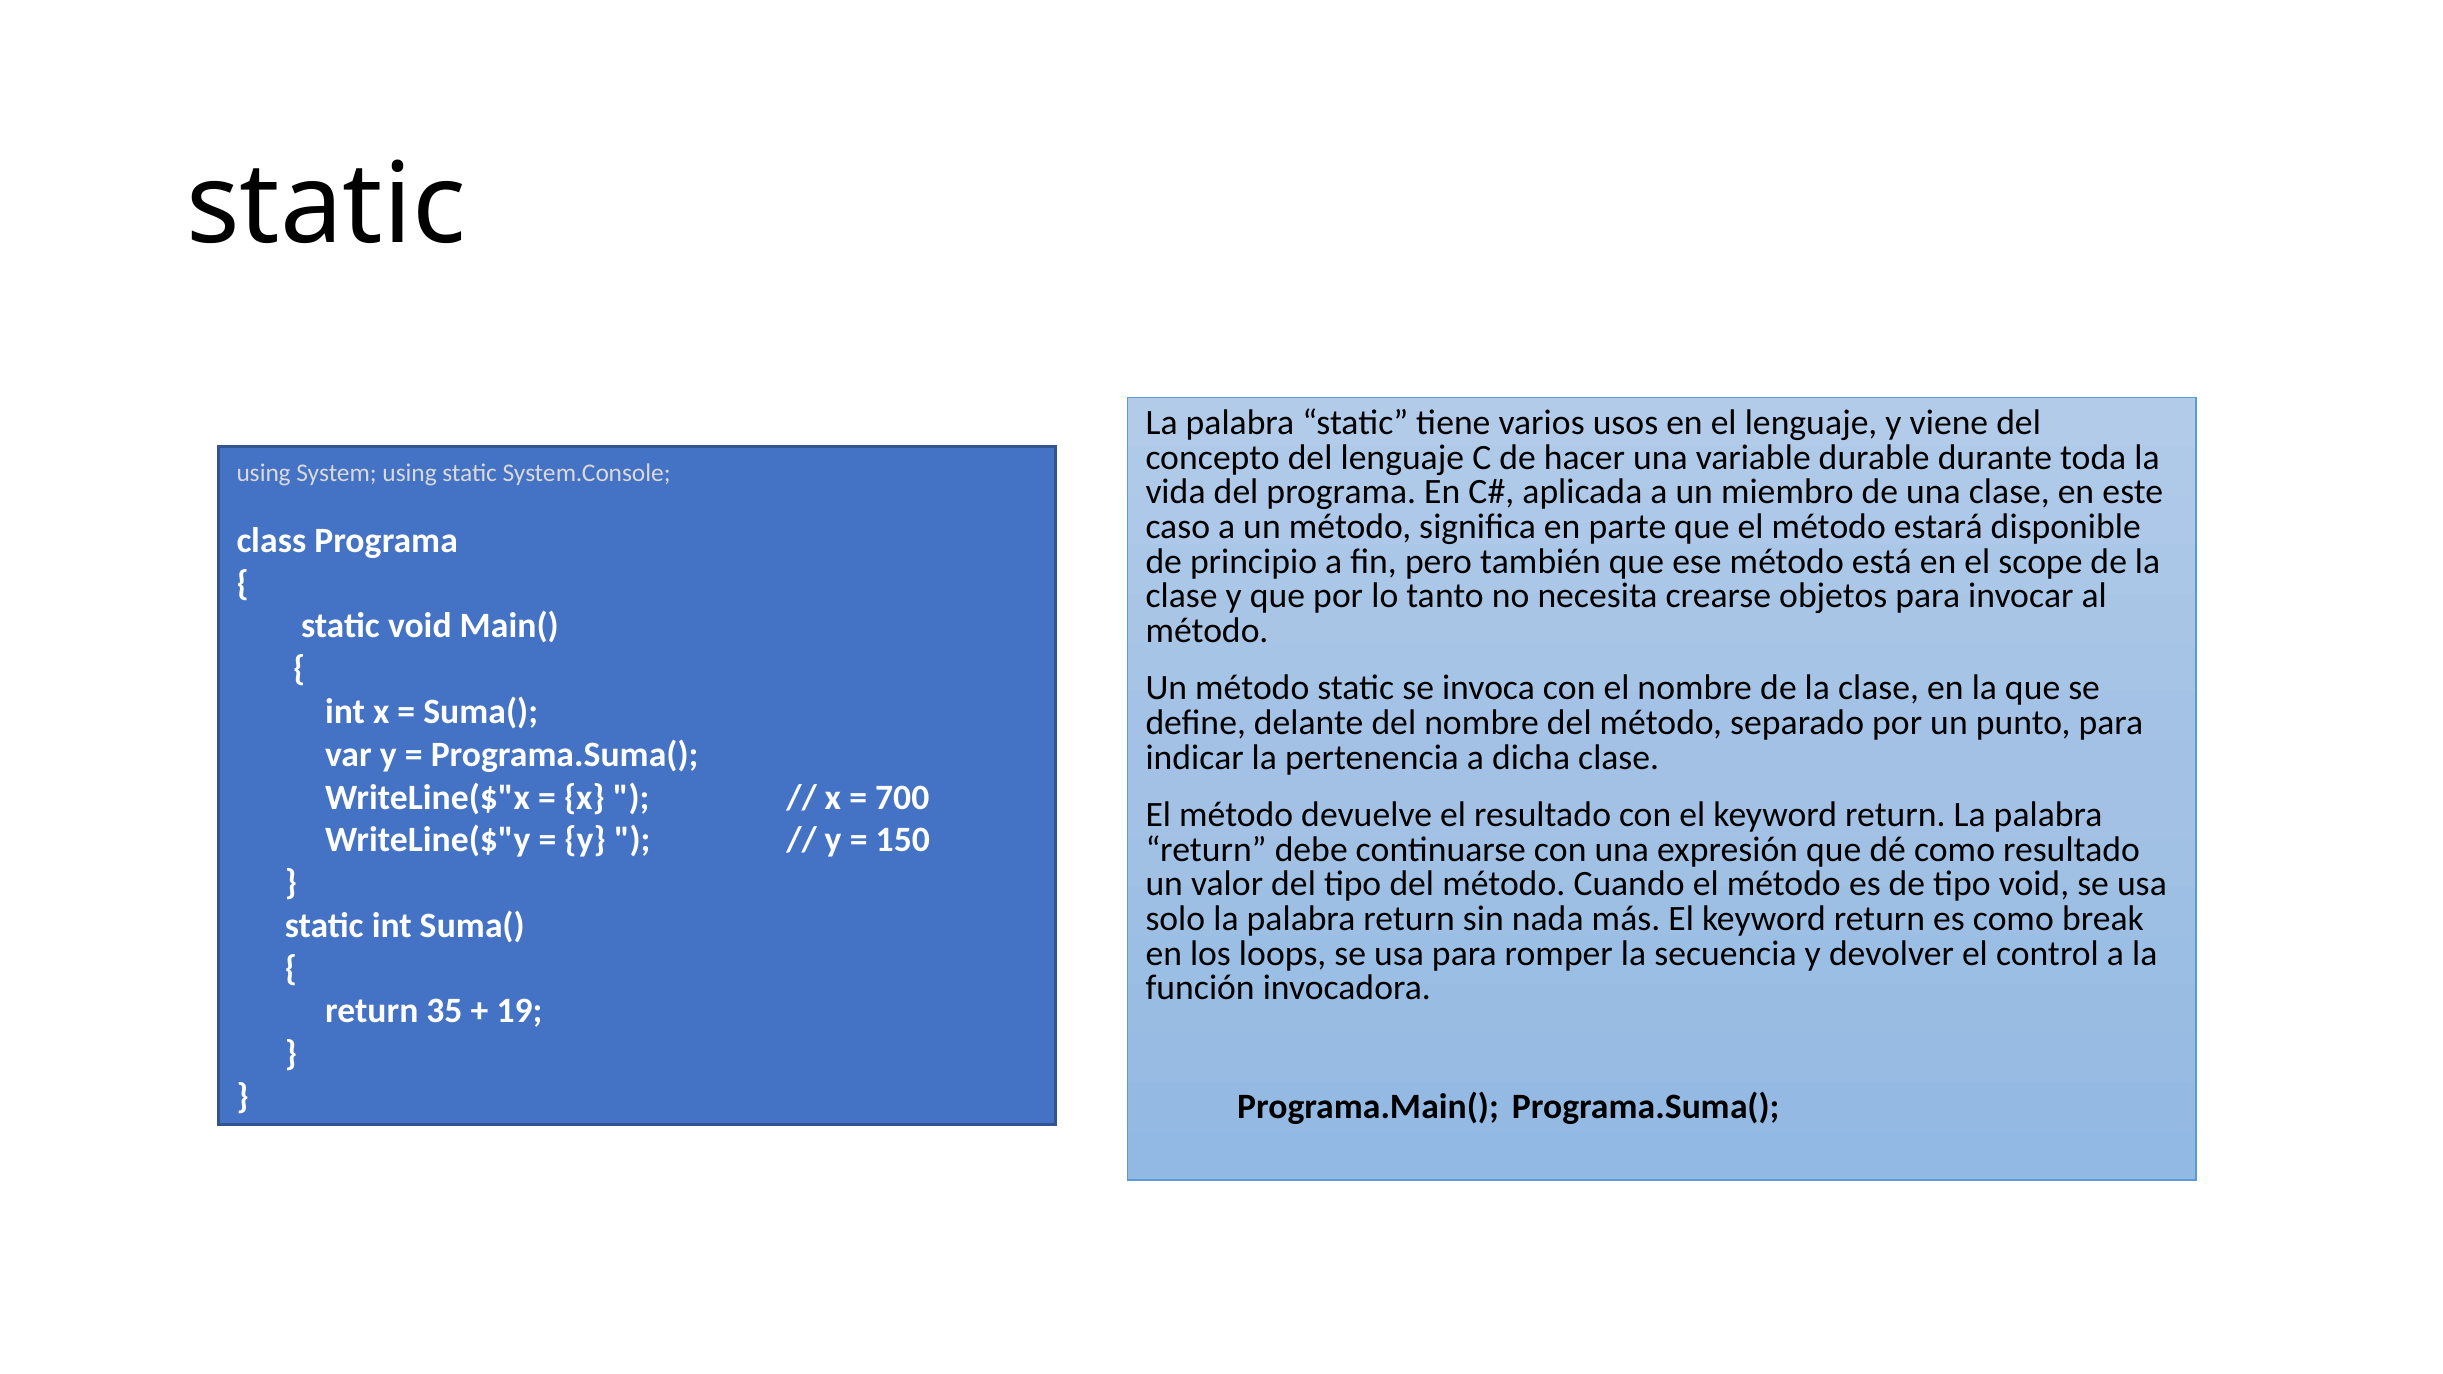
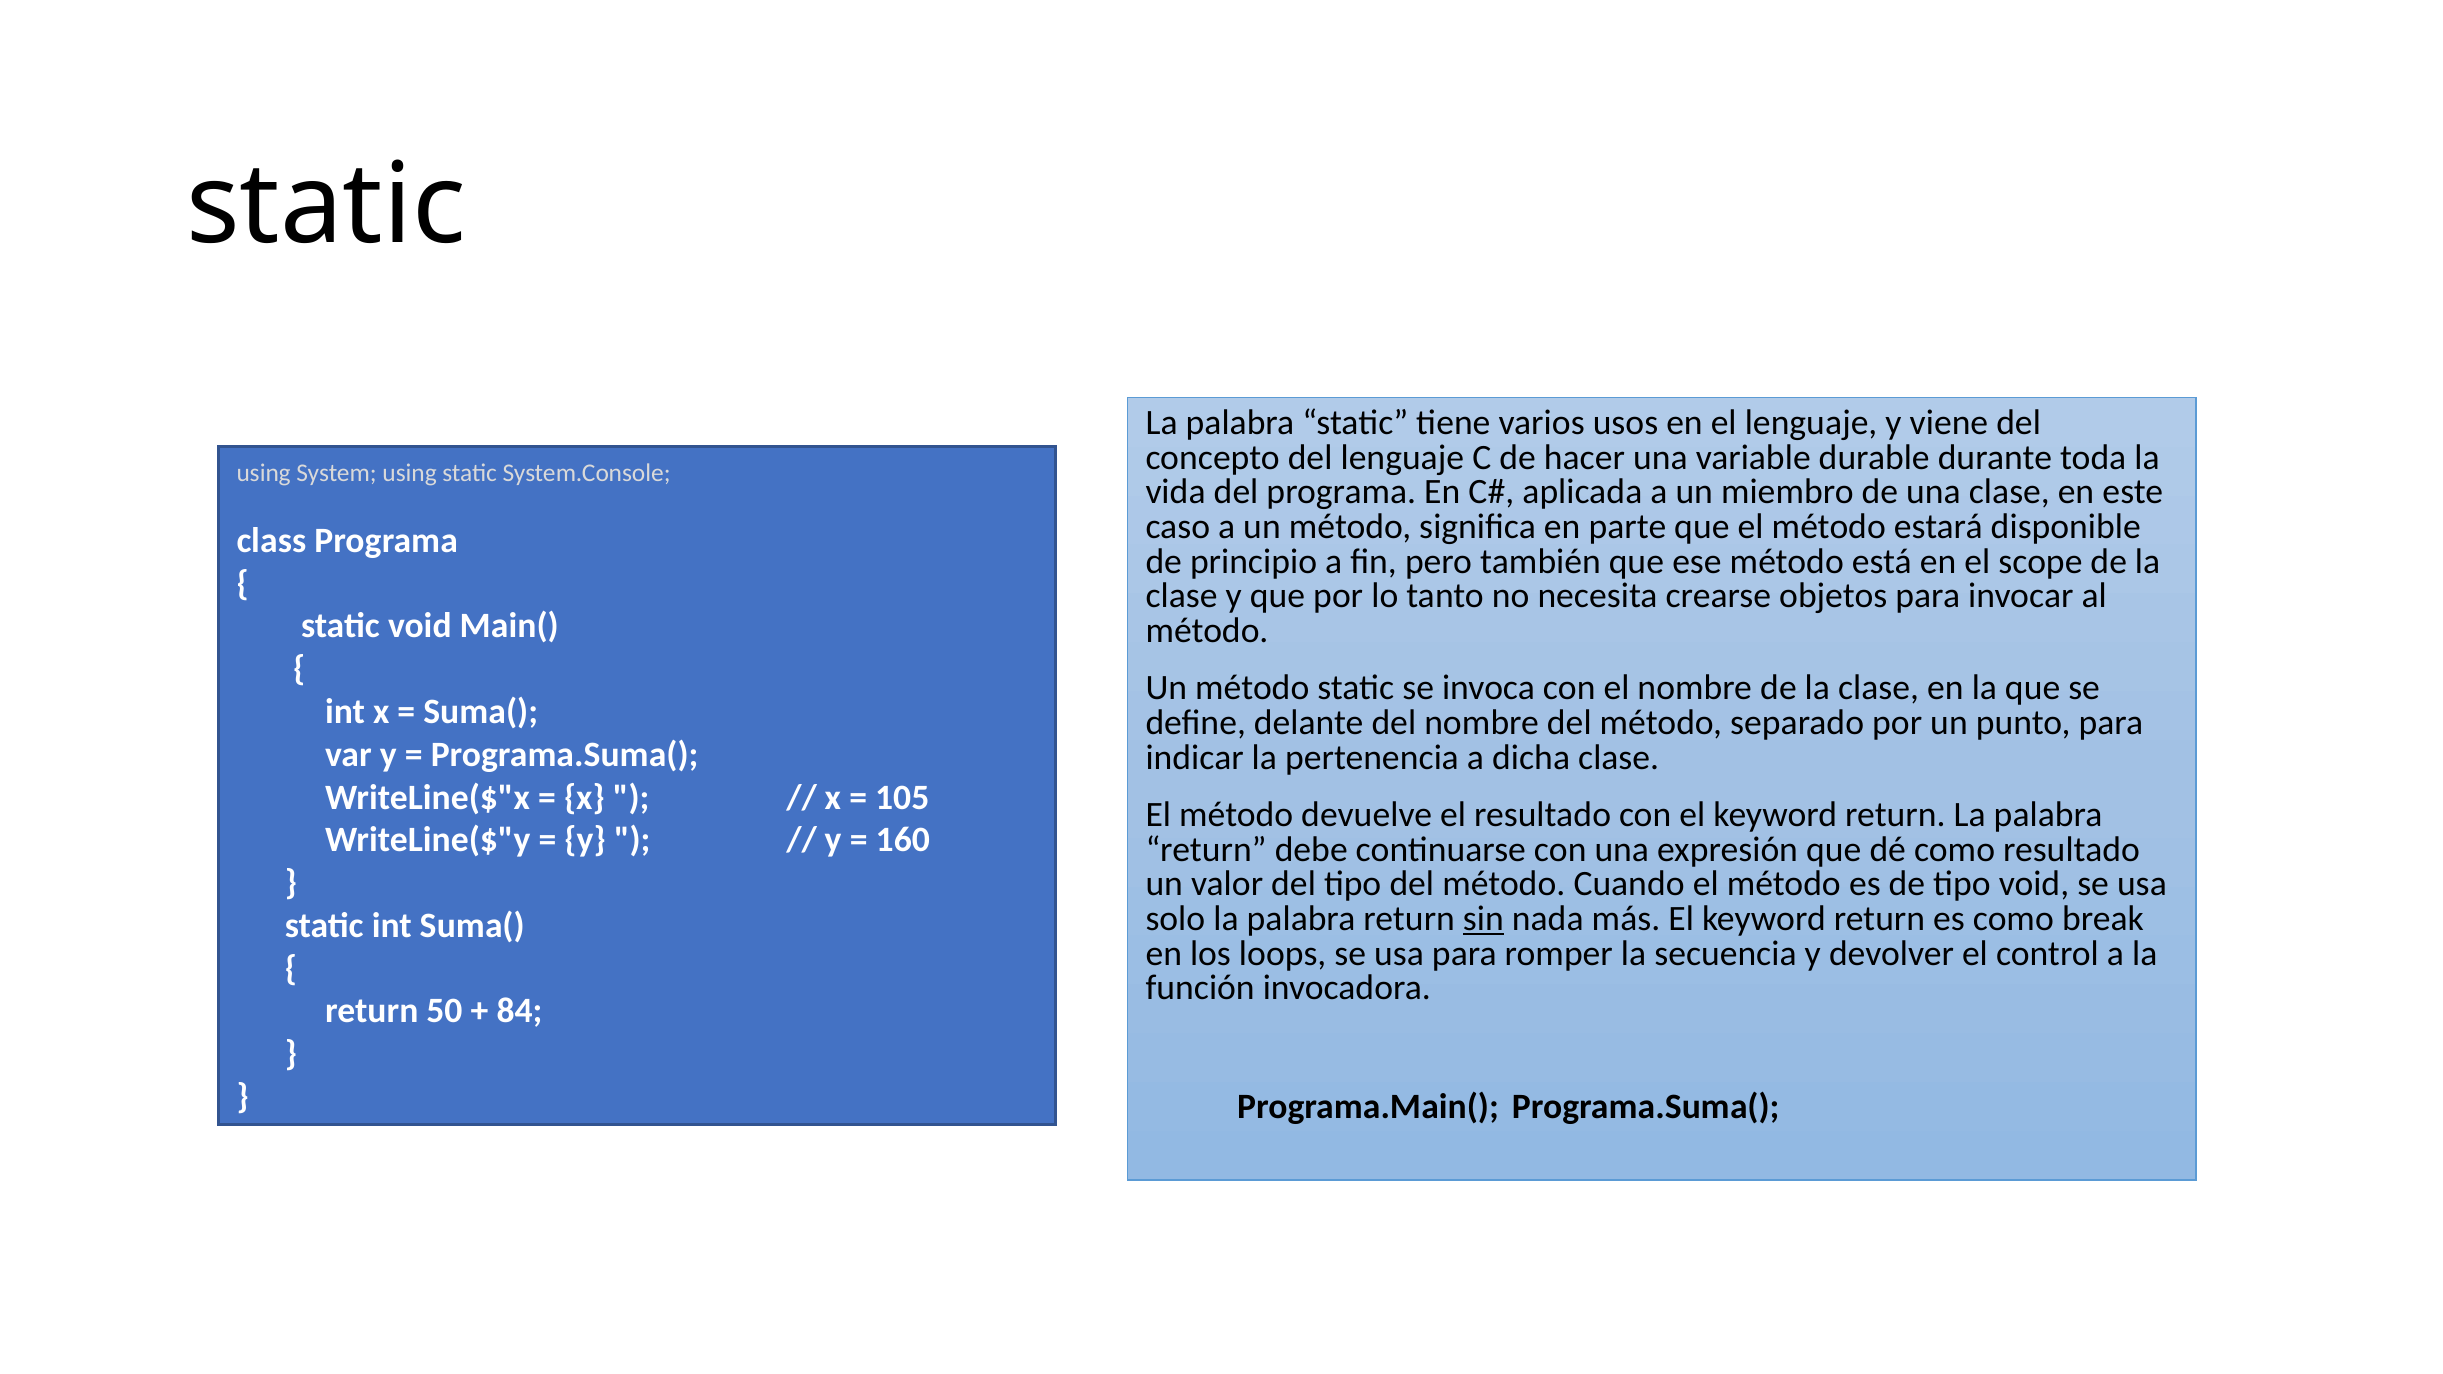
700: 700 -> 105
150: 150 -> 160
sin underline: none -> present
35: 35 -> 50
19: 19 -> 84
